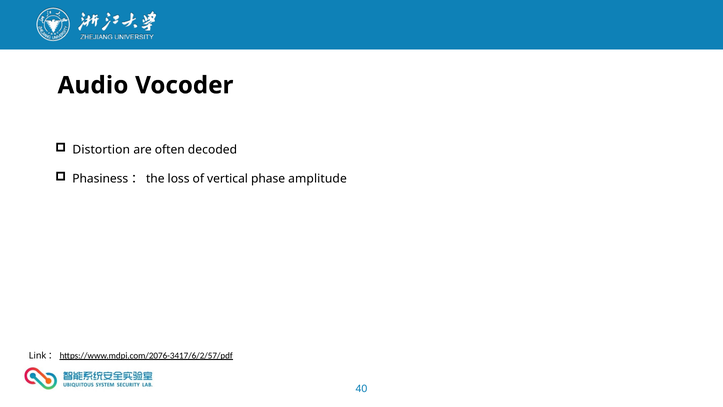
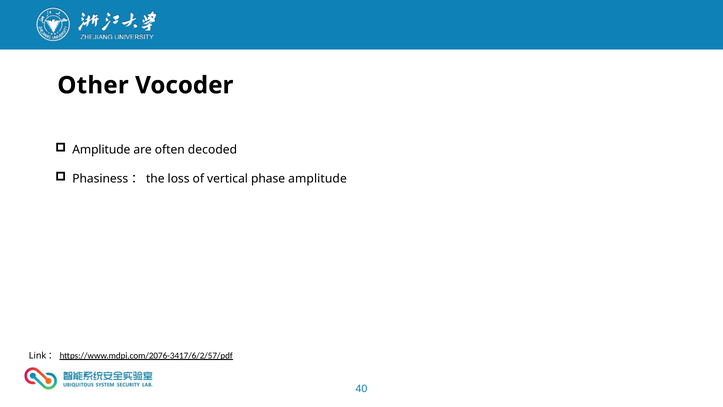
Audio: Audio -> Other
Distortion at (101, 150): Distortion -> Amplitude
